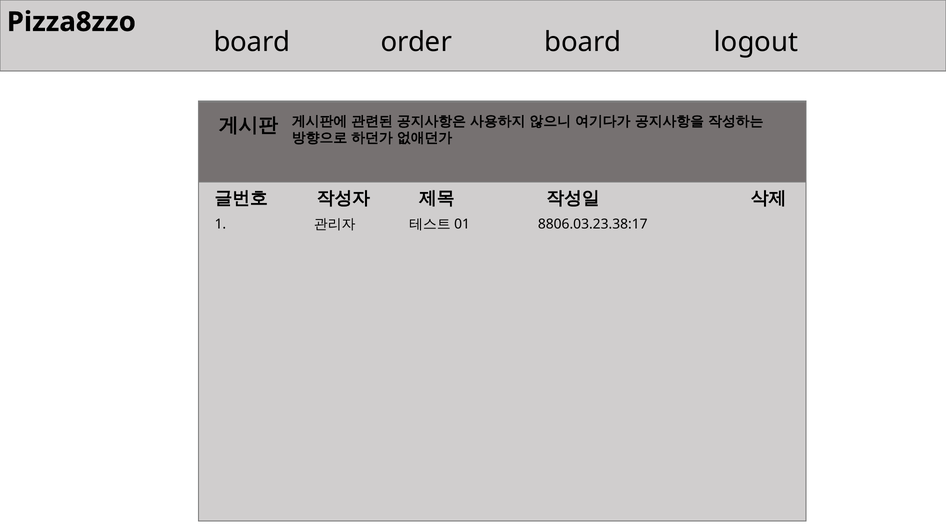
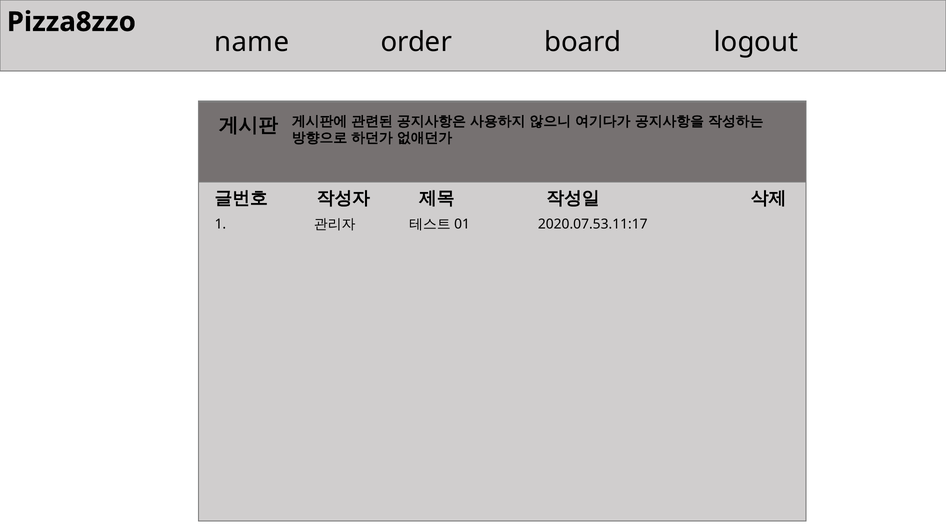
board at (252, 42): board -> name
8806.03.23.38:17: 8806.03.23.38:17 -> 2020.07.53.11:17
